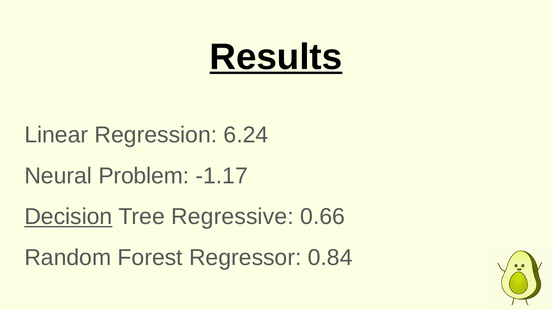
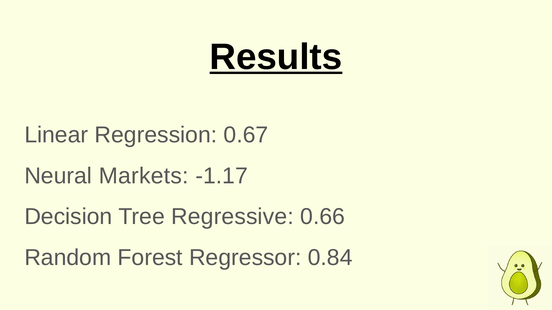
6.24: 6.24 -> 0.67
Problem: Problem -> Markets
Decision underline: present -> none
